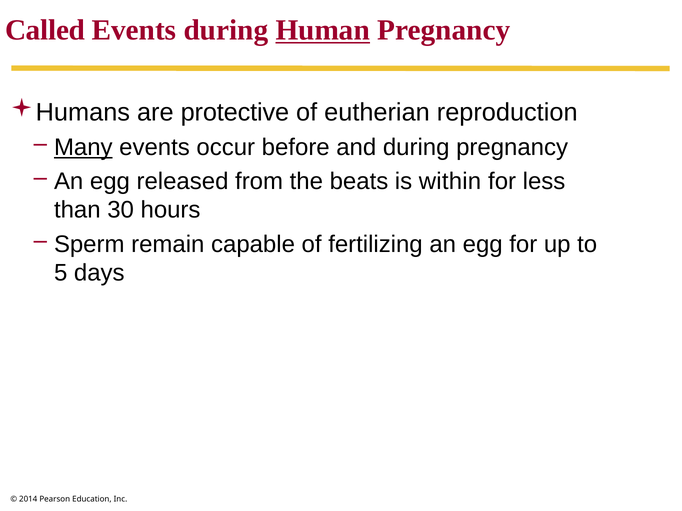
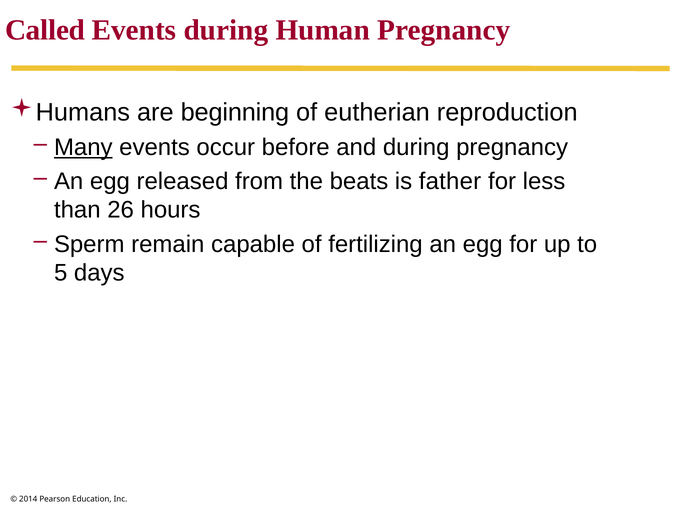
Human underline: present -> none
protective: protective -> beginning
within: within -> father
30: 30 -> 26
